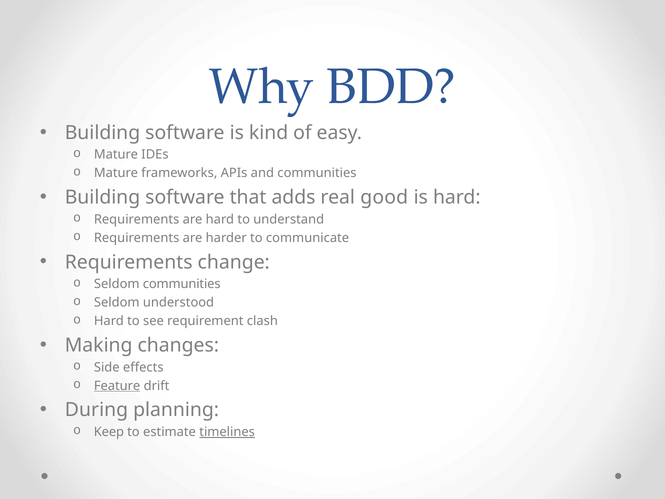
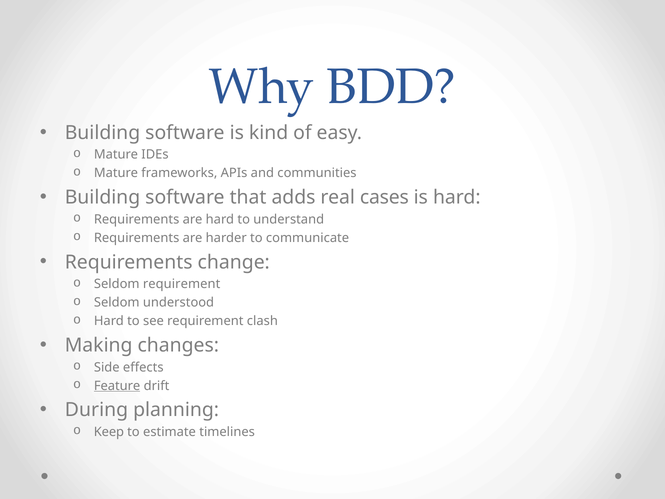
good: good -> cases
Seldom communities: communities -> requirement
timelines underline: present -> none
